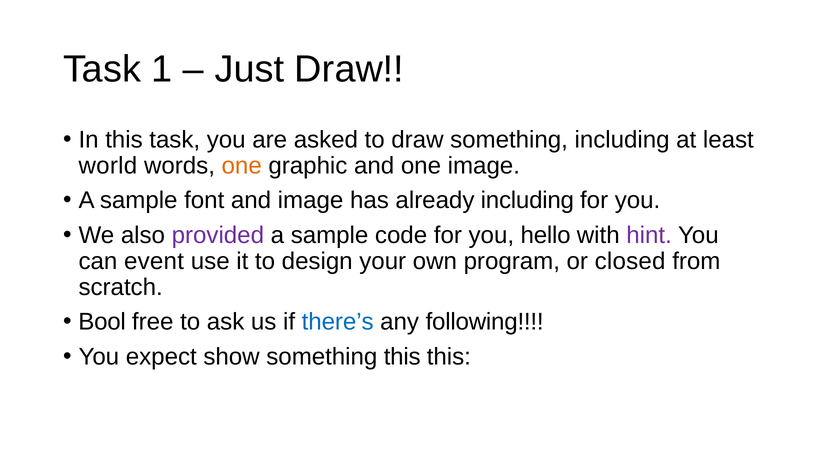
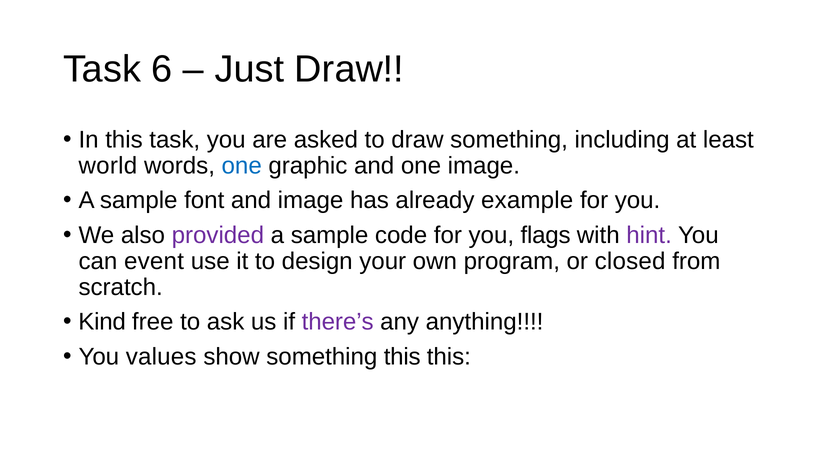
1: 1 -> 6
one at (242, 166) colour: orange -> blue
already including: including -> example
hello: hello -> flags
Bool: Bool -> Kind
there’s colour: blue -> purple
following: following -> anything
expect: expect -> values
